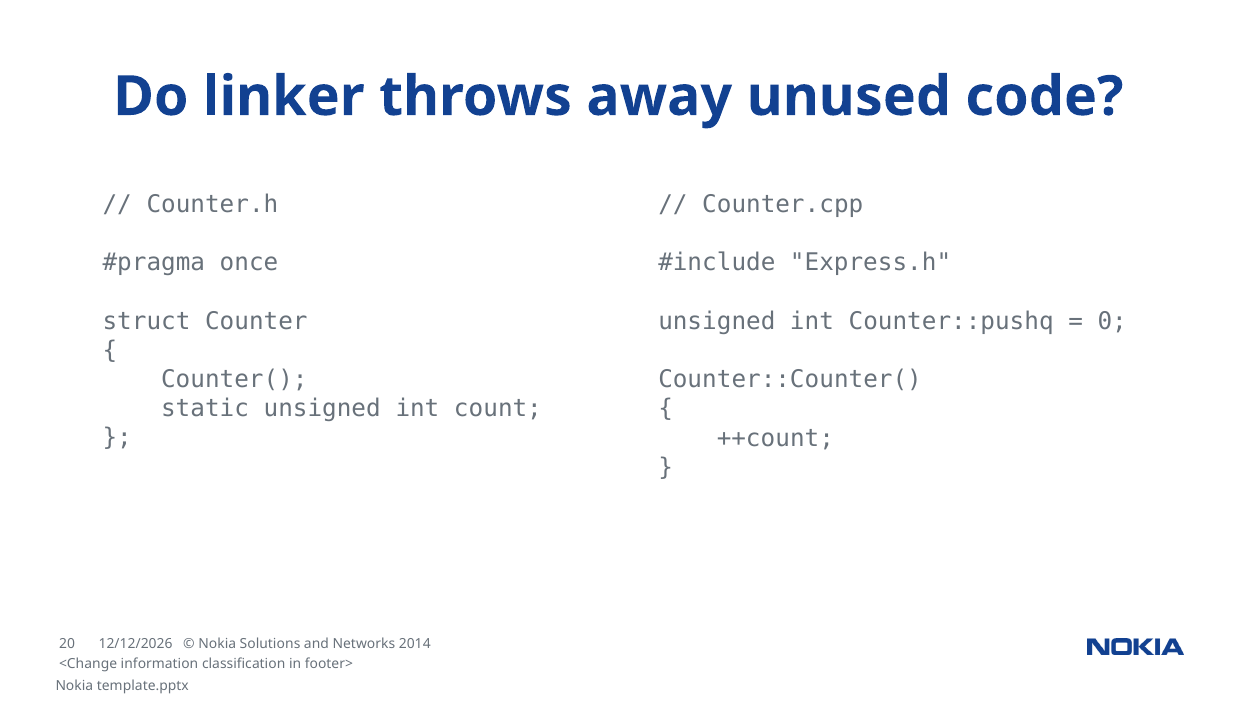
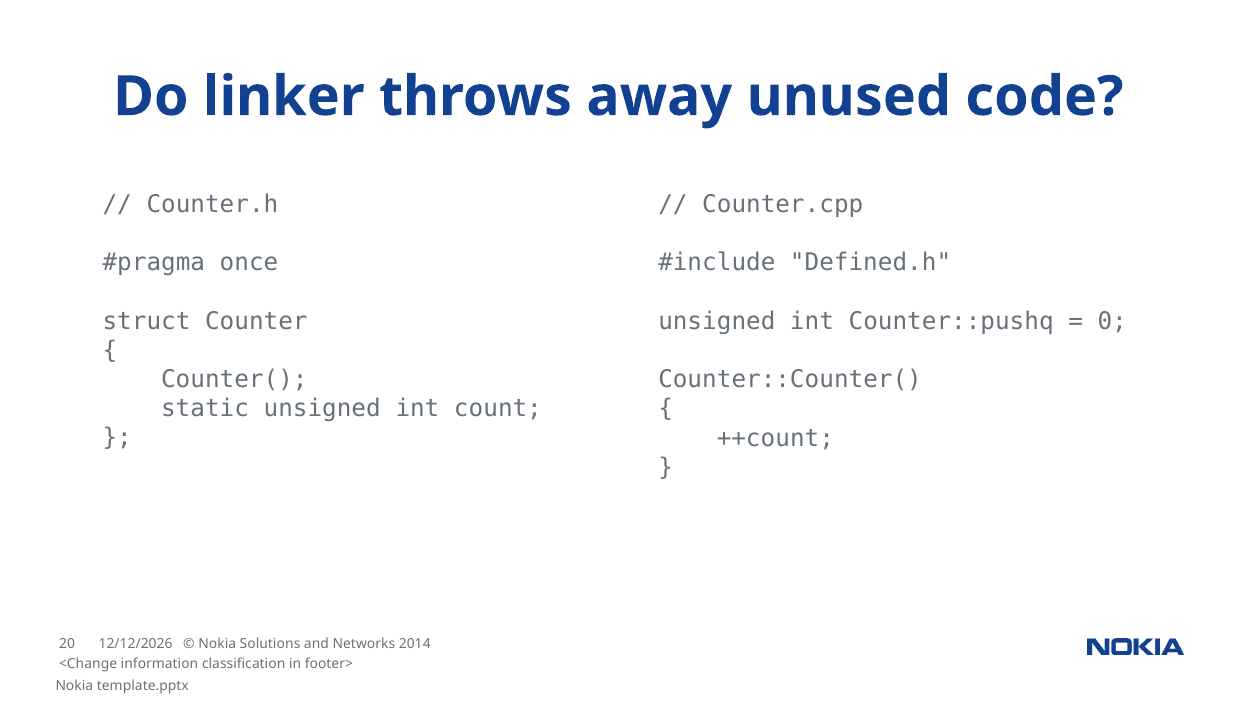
Express.h: Express.h -> Defined.h
